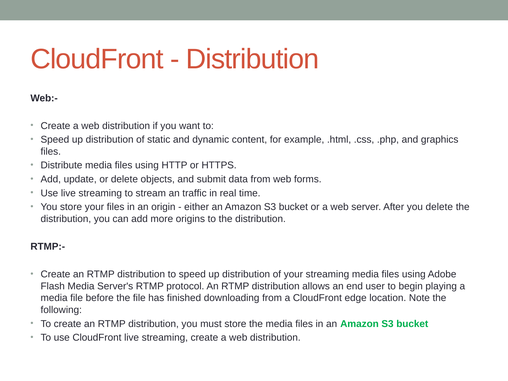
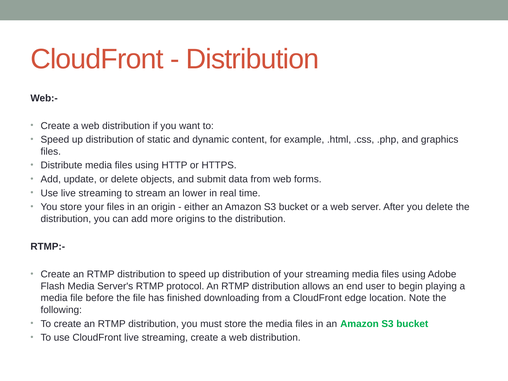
traffic: traffic -> lower
